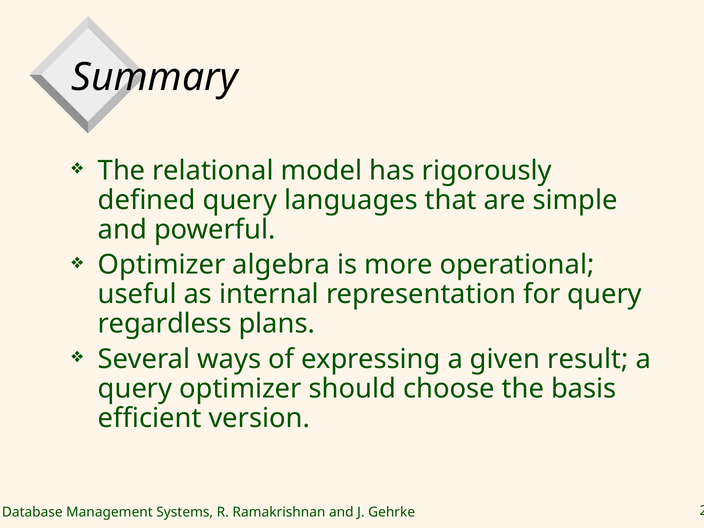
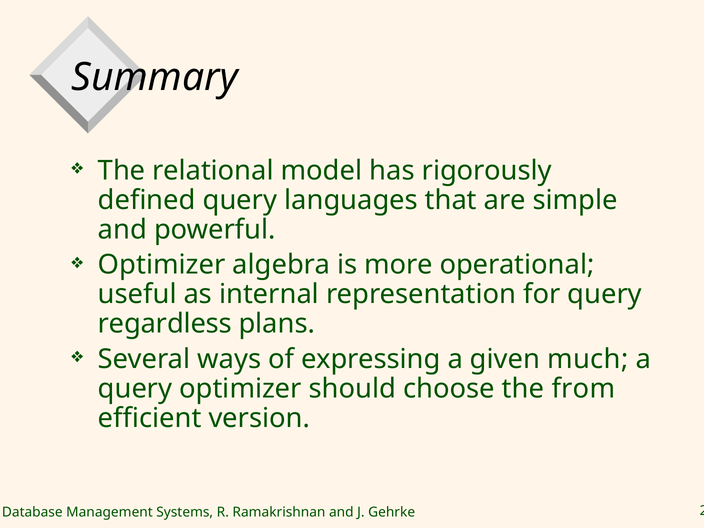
result: result -> much
basis: basis -> from
